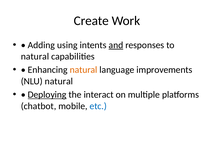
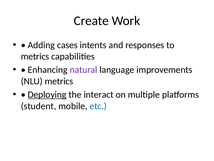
using: using -> cases
and underline: present -> none
natural at (35, 56): natural -> metrics
natural at (84, 70) colour: orange -> purple
NLU natural: natural -> metrics
chatbot: chatbot -> student
